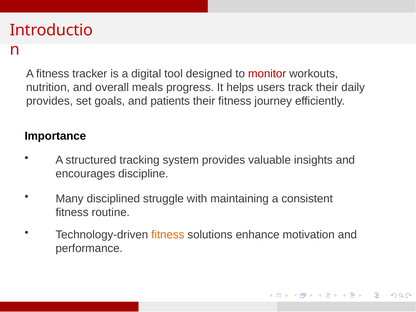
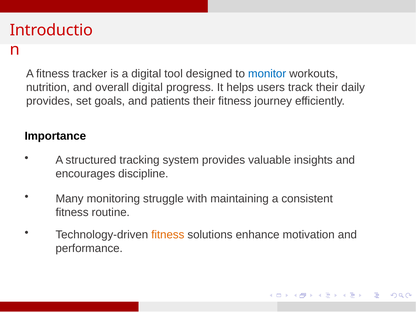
monitor colour: red -> blue
overall meals: meals -> digital
disciplined: disciplined -> monitoring
